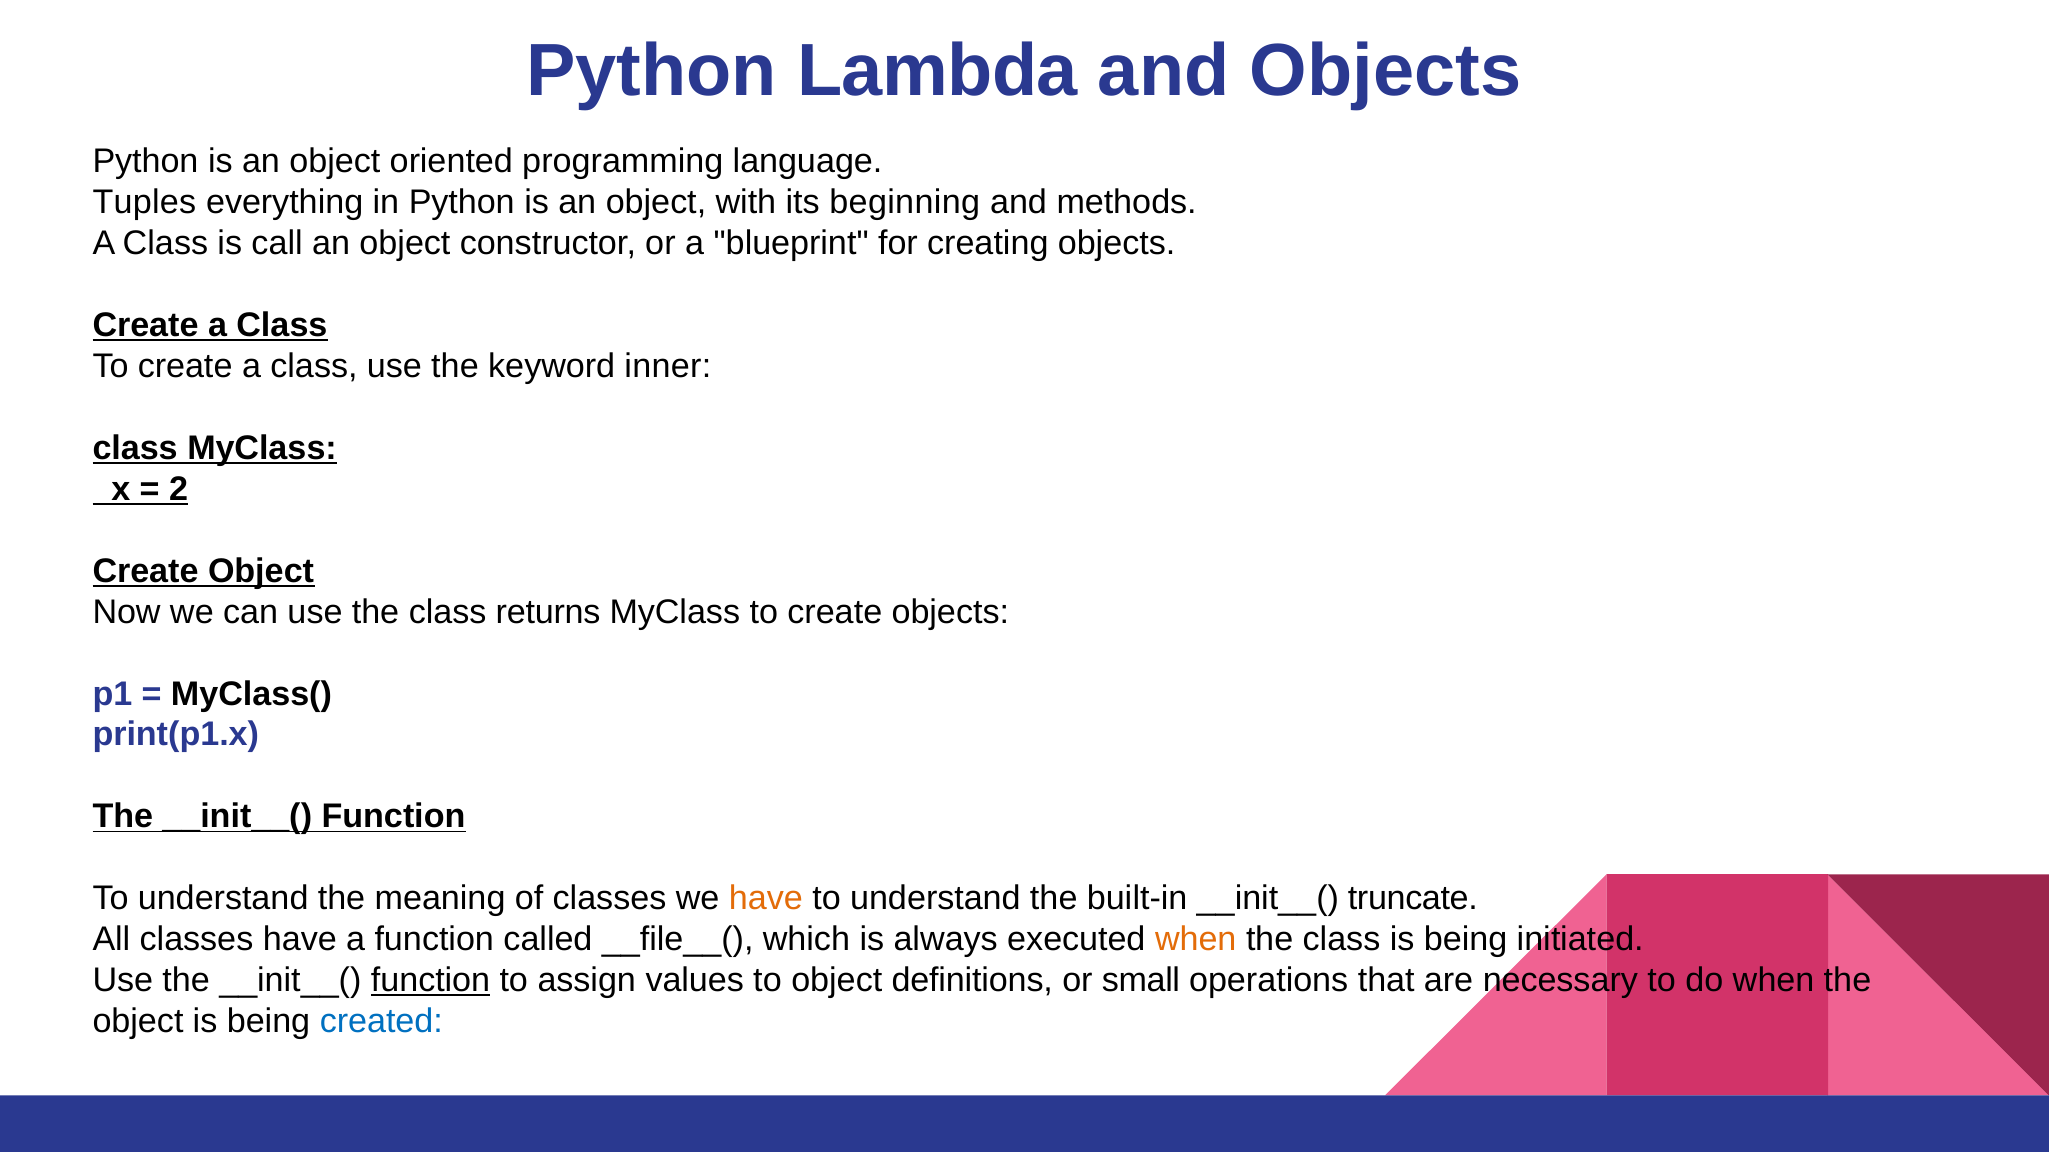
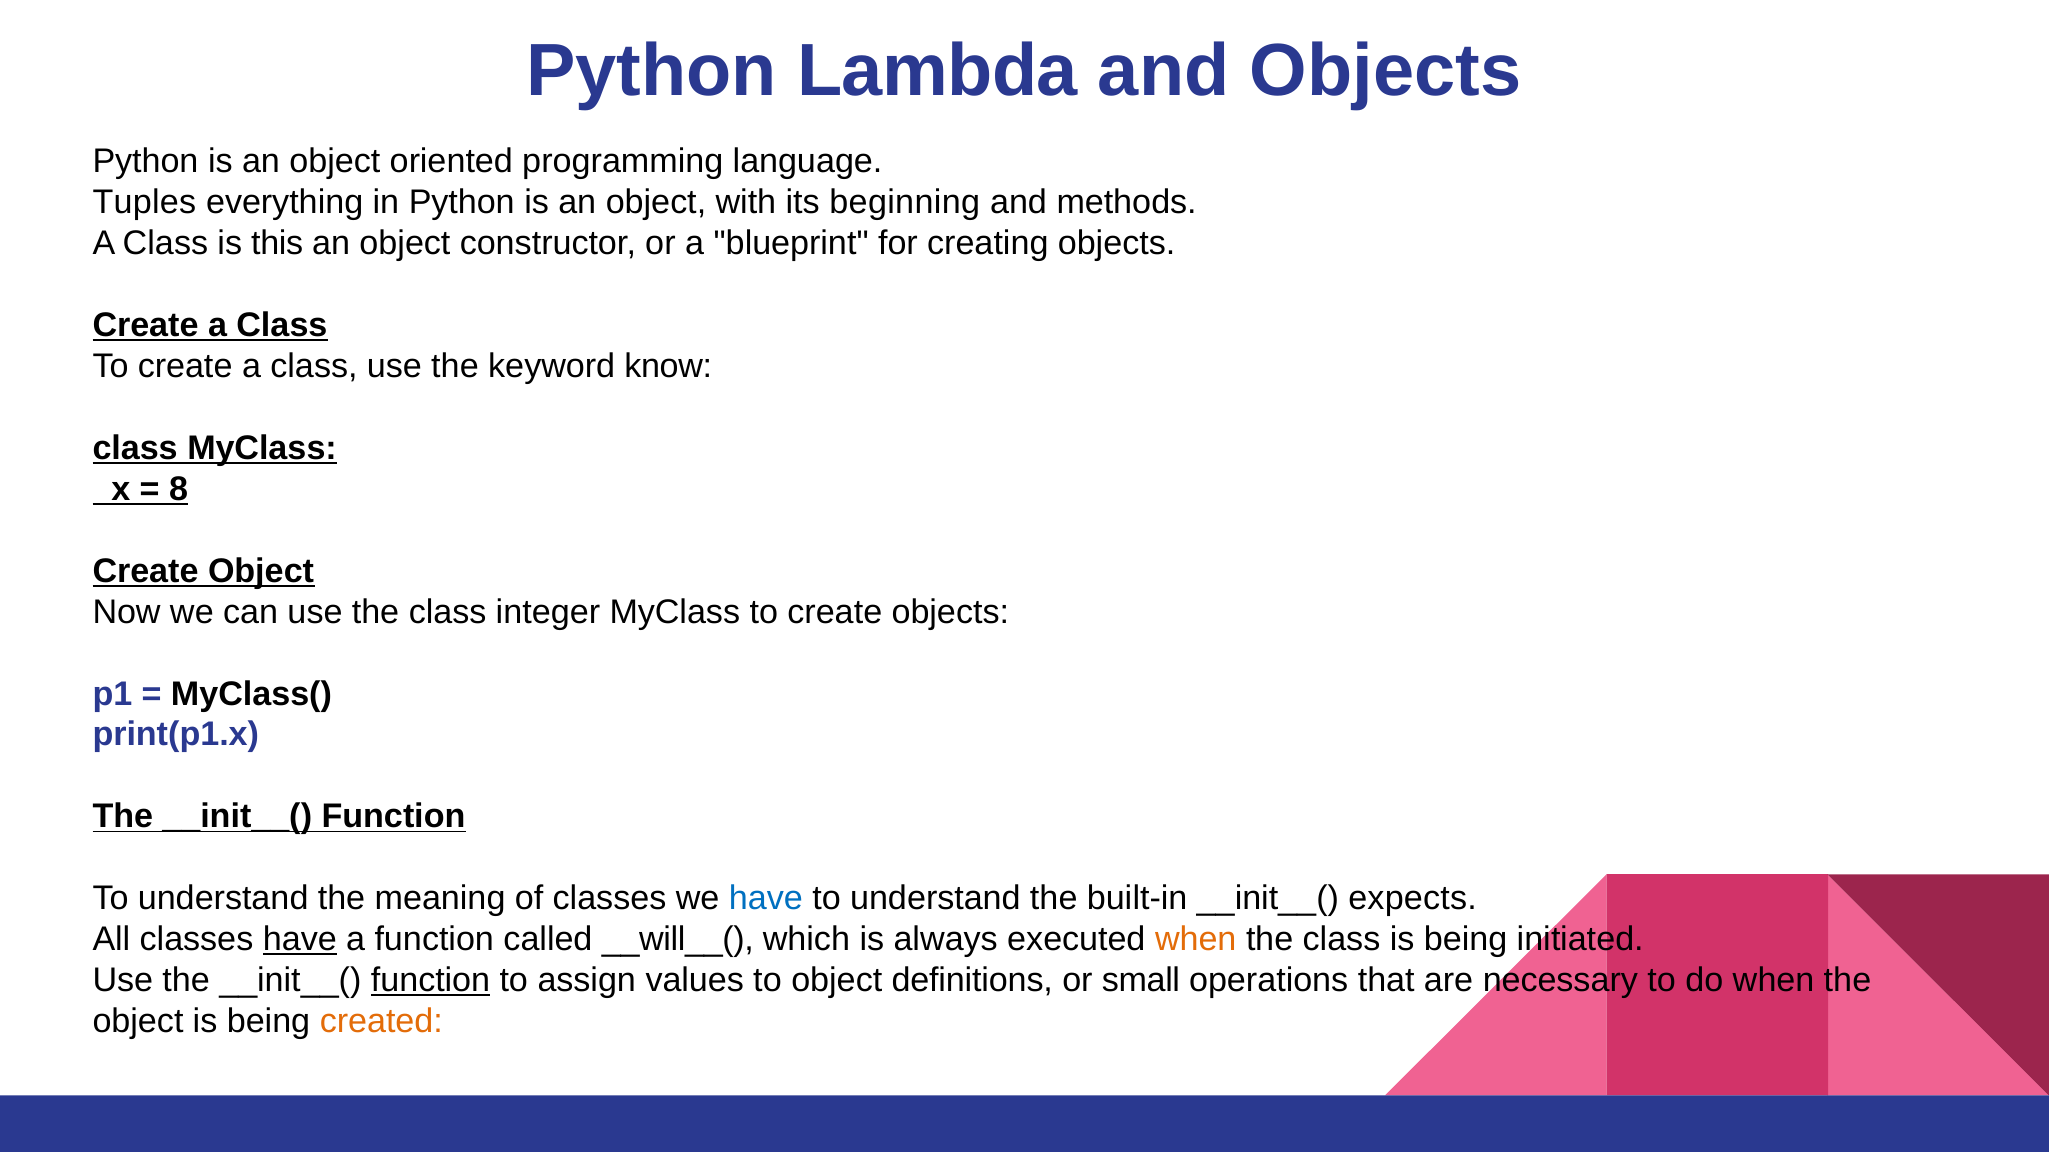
call: call -> this
inner: inner -> know
2: 2 -> 8
returns: returns -> integer
have at (766, 899) colour: orange -> blue
truncate: truncate -> expects
have at (300, 940) underline: none -> present
__file__(: __file__( -> __will__(
created colour: blue -> orange
